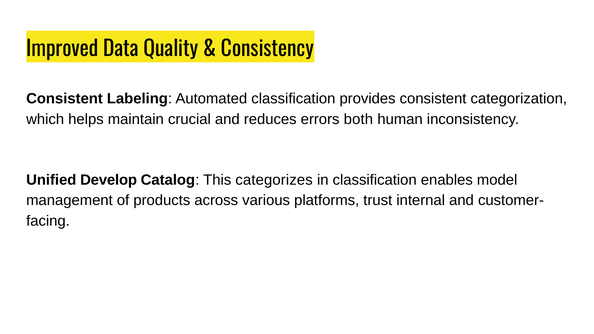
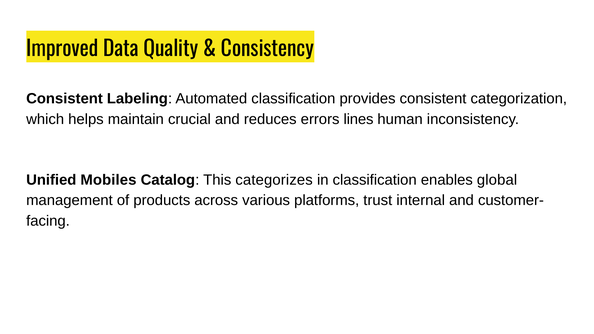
both: both -> lines
Develop: Develop -> Mobiles
model: model -> global
